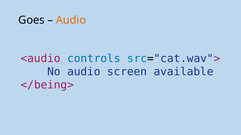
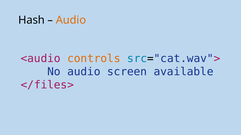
Goes: Goes -> Hash
controls colour: blue -> orange
</being>: </being> -> </files>
